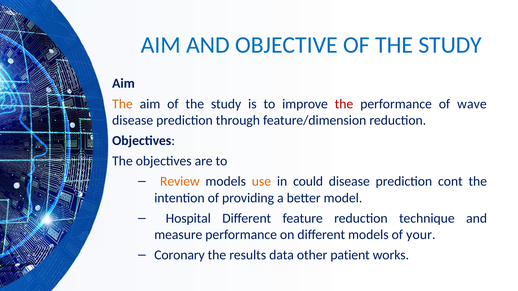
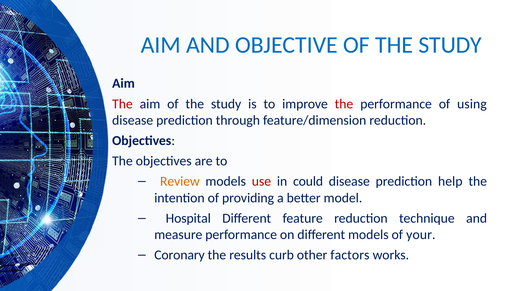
The at (122, 104) colour: orange -> red
wave: wave -> using
use colour: orange -> red
cont: cont -> help
data: data -> curb
patient: patient -> factors
